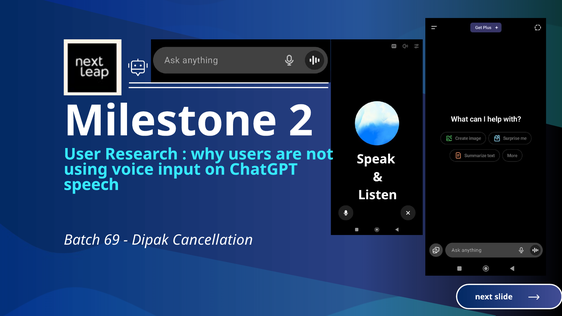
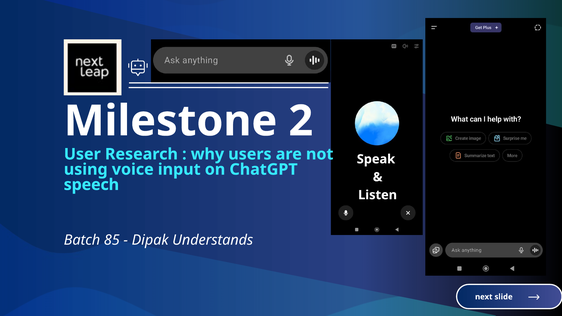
69: 69 -> 85
Cancellation: Cancellation -> Understands
